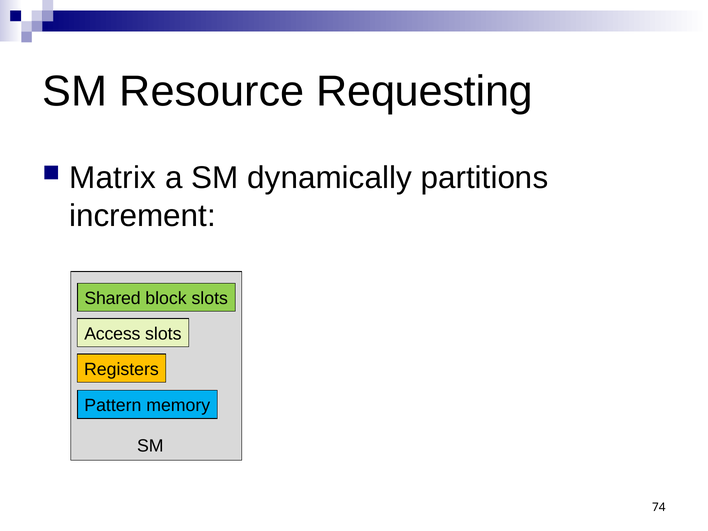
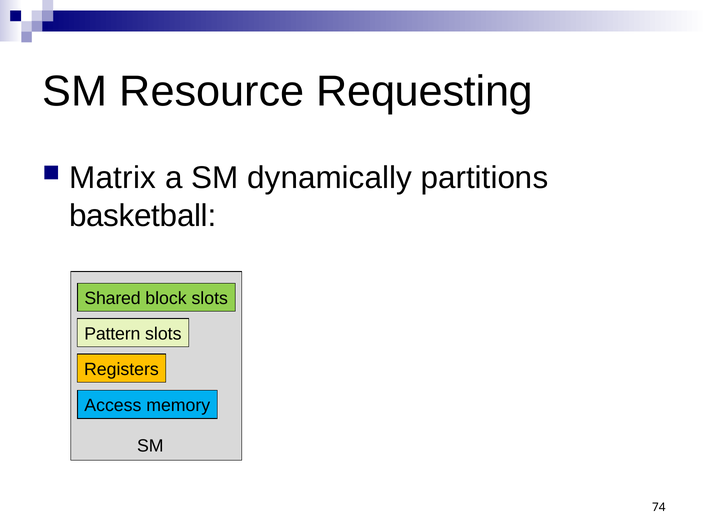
increment: increment -> basketball
Access: Access -> Pattern
Pattern: Pattern -> Access
